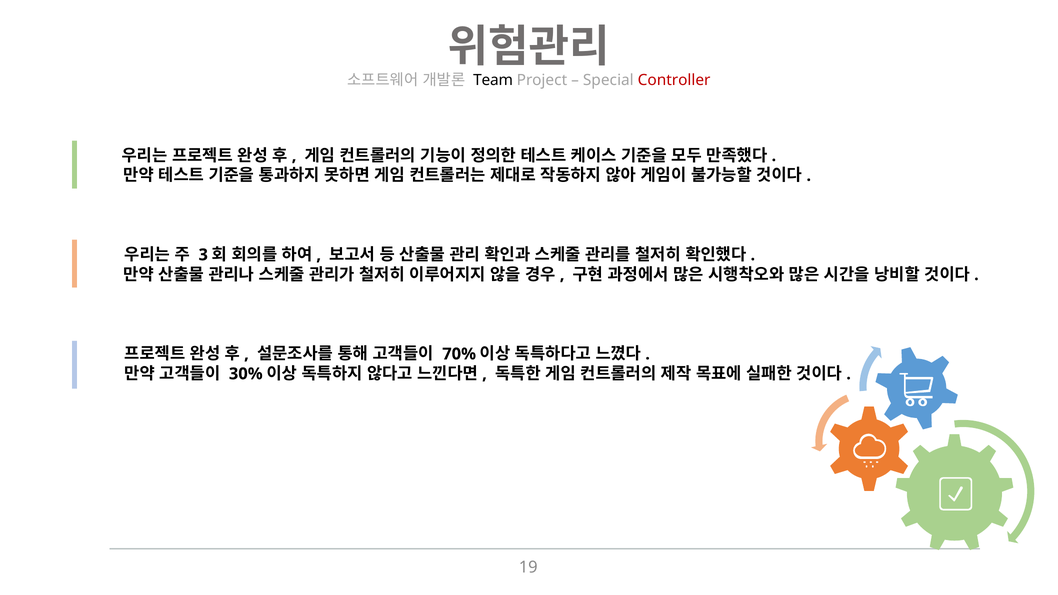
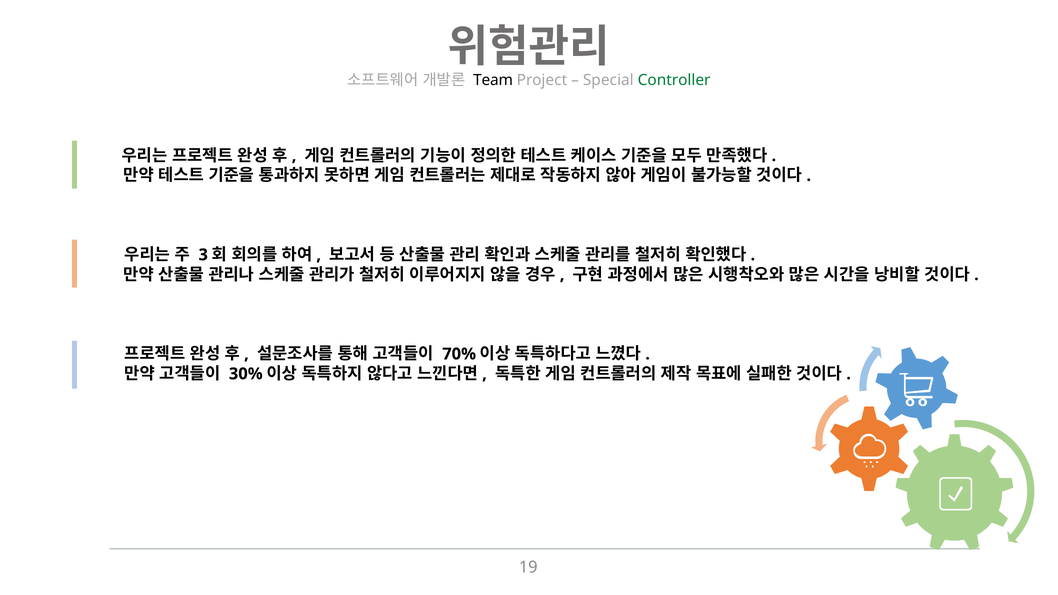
Controller colour: red -> green
